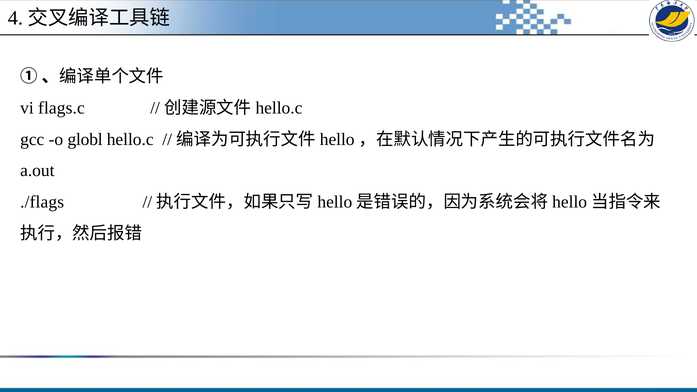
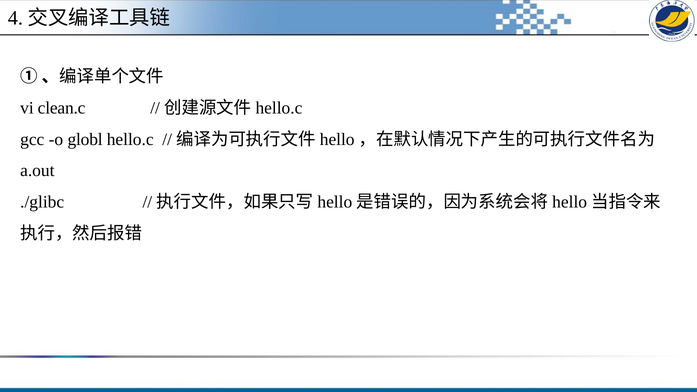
flags.c: flags.c -> clean.c
./flags: ./flags -> ./glibc
